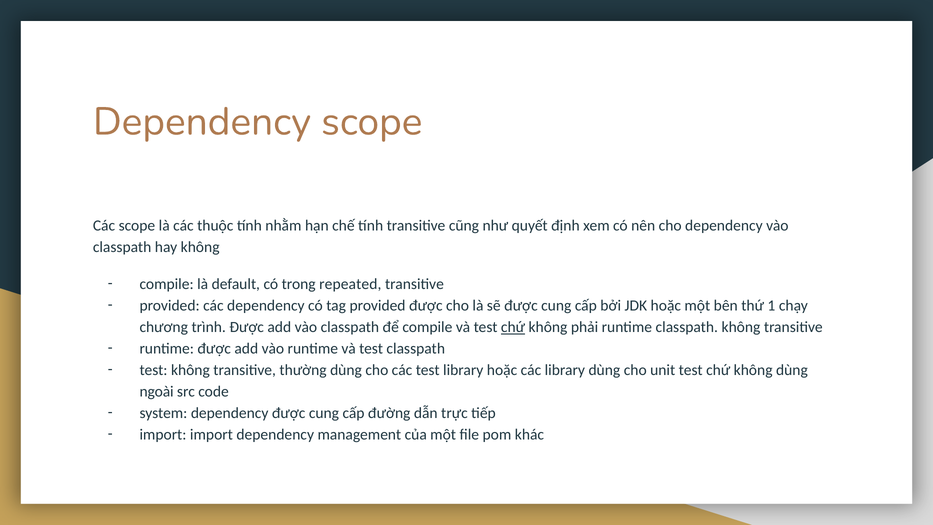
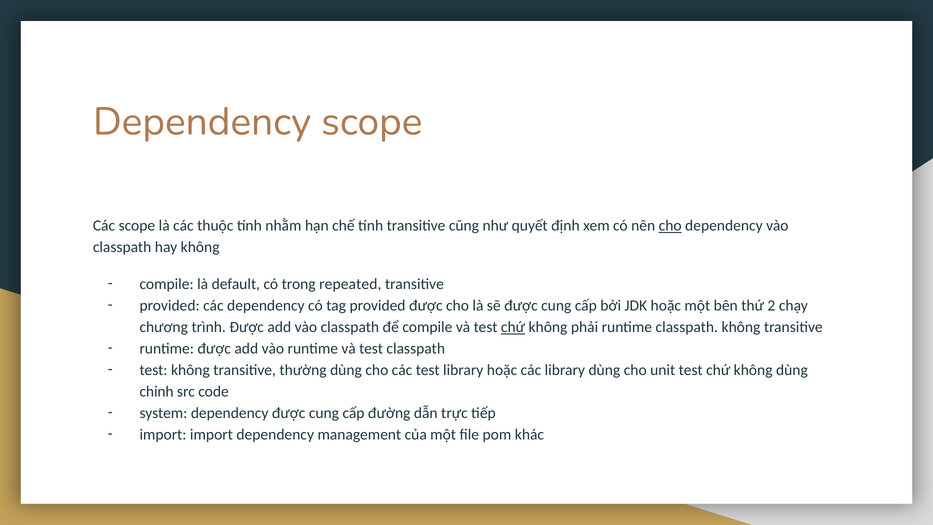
cho at (670, 226) underline: none -> present
1: 1 -> 2
ngoài: ngoài -> chỉnh
